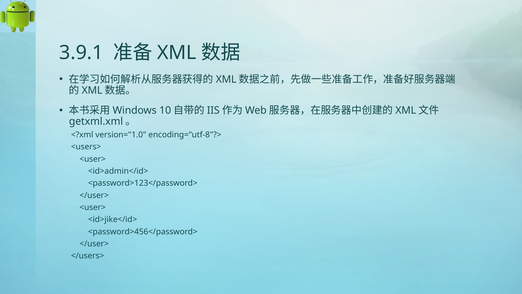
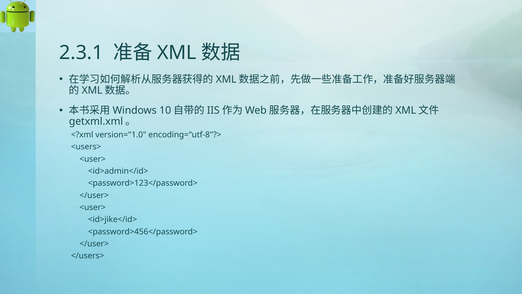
3.9.1: 3.9.1 -> 2.3.1
